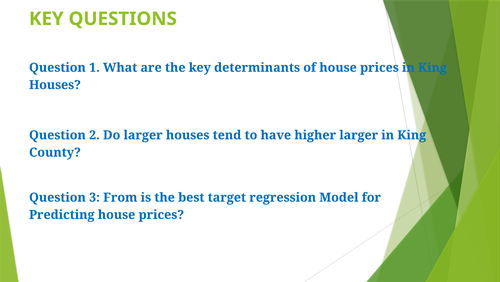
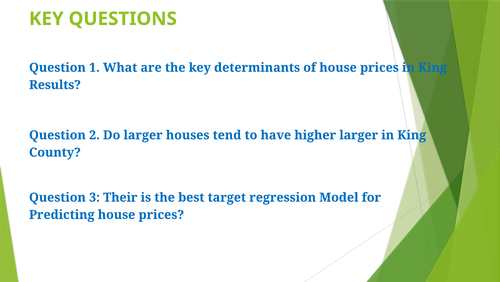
Houses at (55, 85): Houses -> Results
From: From -> Their
